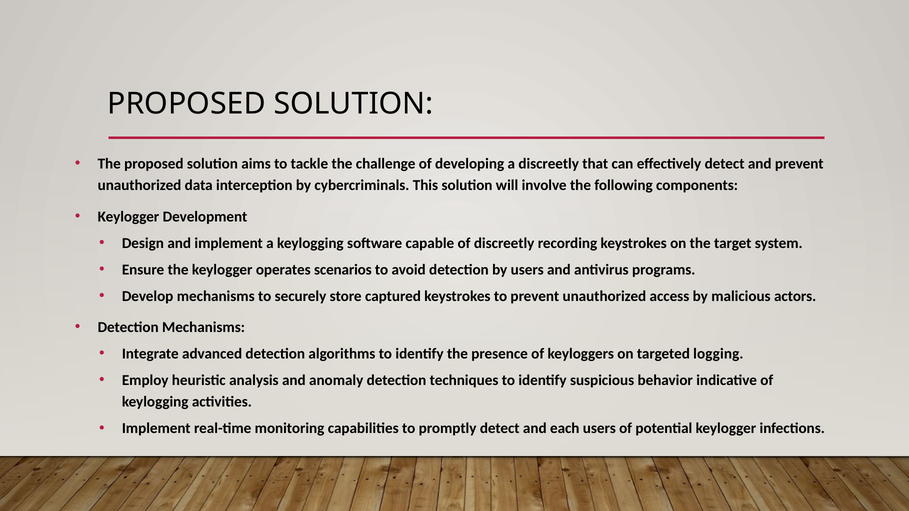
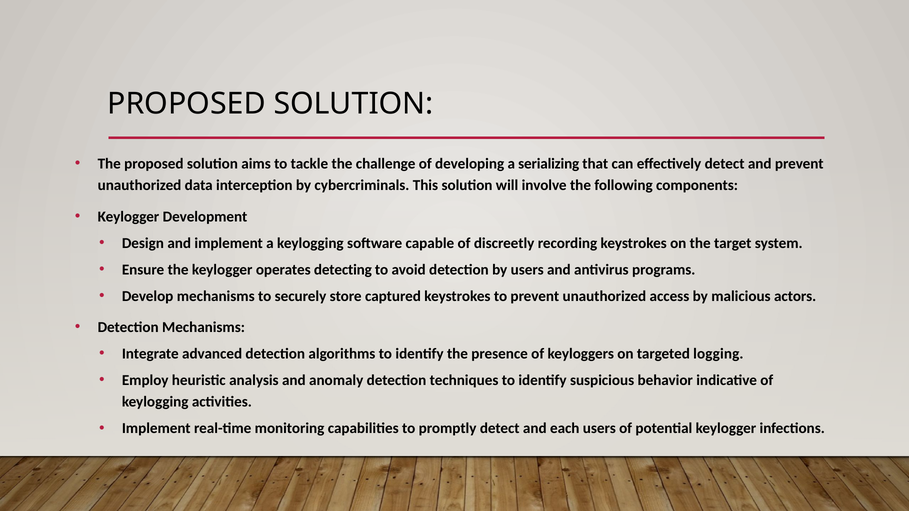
a discreetly: discreetly -> serializing
scenarios: scenarios -> detecting
